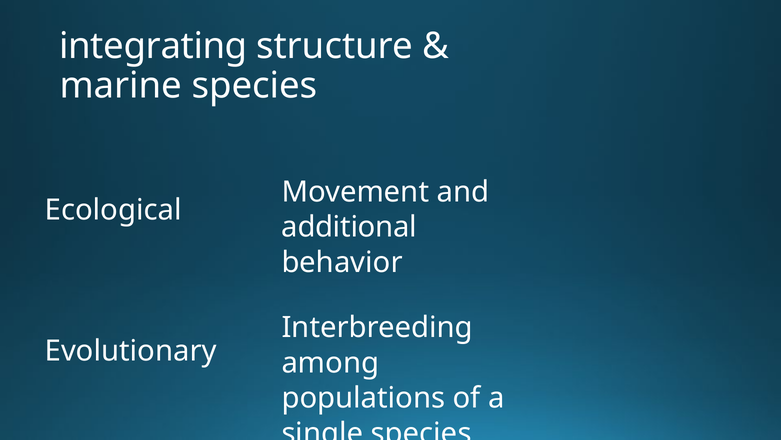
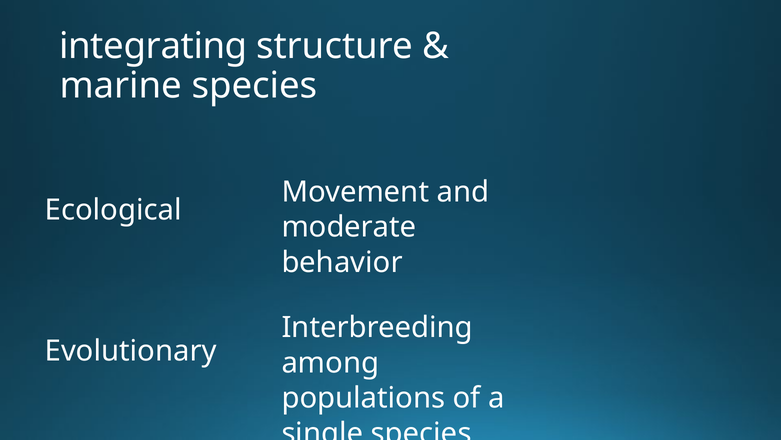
additional: additional -> moderate
